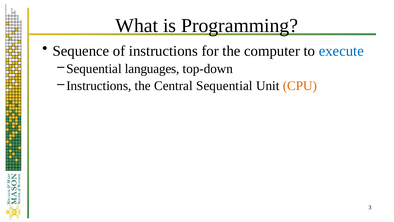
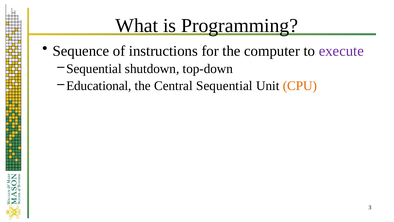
execute colour: blue -> purple
languages: languages -> shutdown
Instructions at (99, 86): Instructions -> Educational
